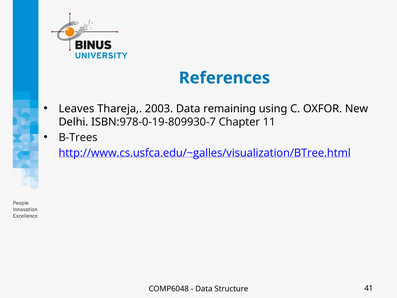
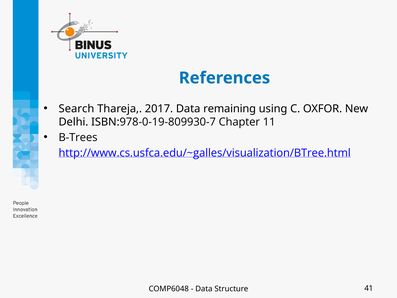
Leaves: Leaves -> Search
2003: 2003 -> 2017
